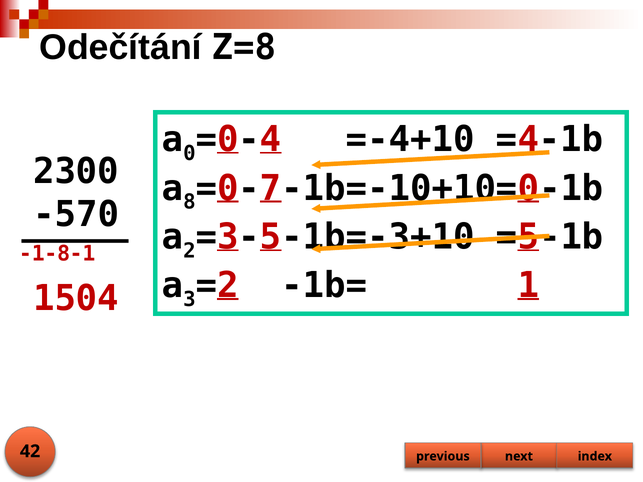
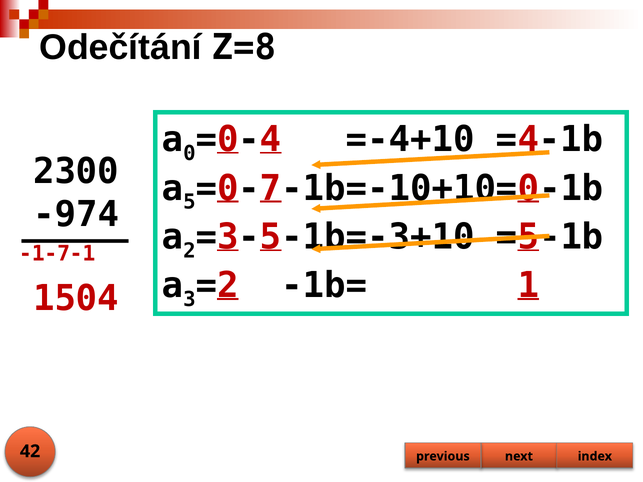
8: 8 -> 5
-570: -570 -> -974
-8: -8 -> -7
